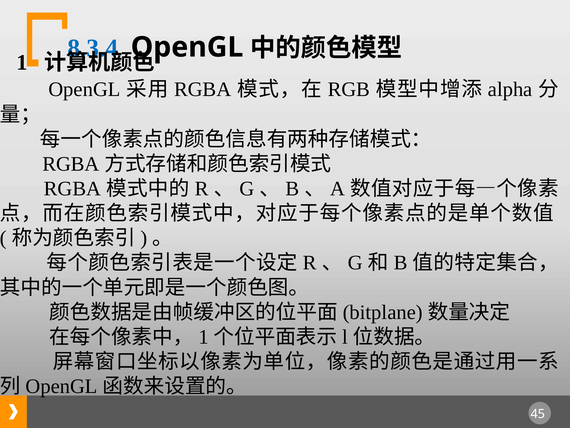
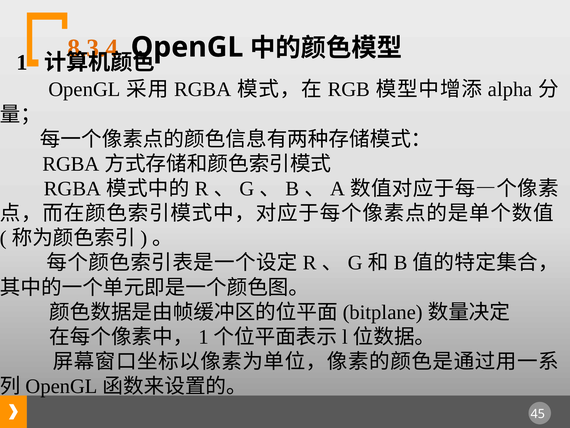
8.3.4 colour: blue -> orange
